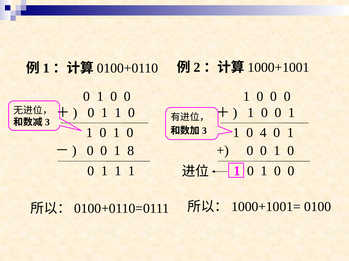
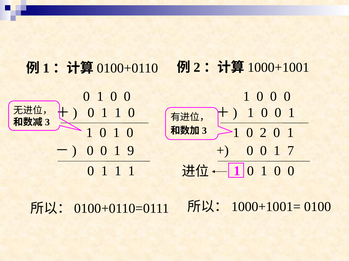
0 4: 4 -> 2
0 0 1 0: 0 -> 7
8: 8 -> 9
